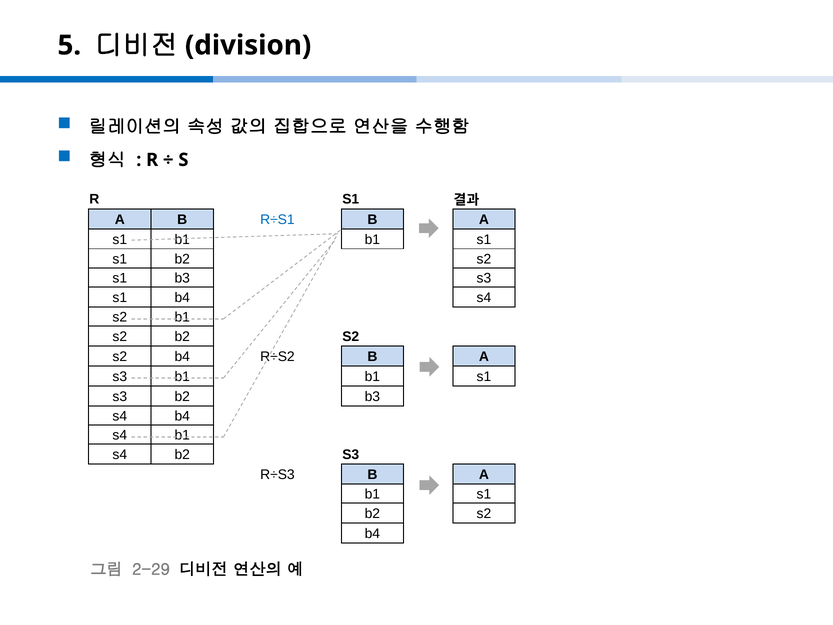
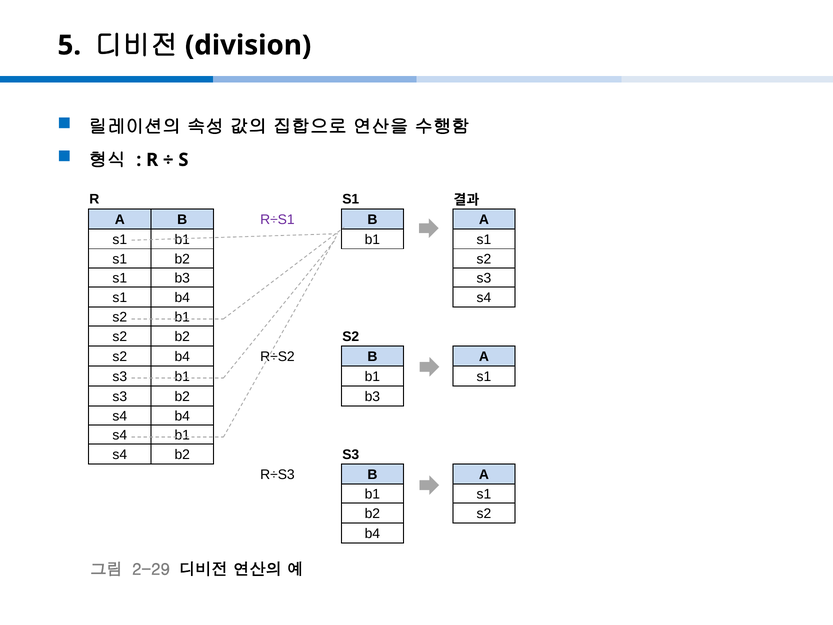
R÷S1 colour: blue -> purple
